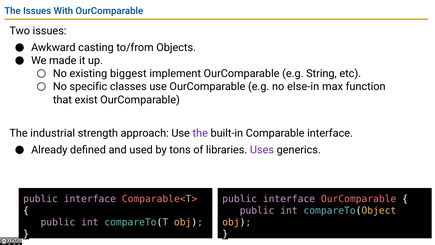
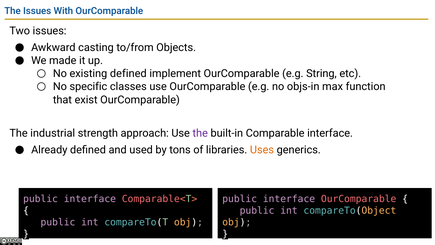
existing biggest: biggest -> defined
else-in: else-in -> objs-in
Uses colour: purple -> orange
